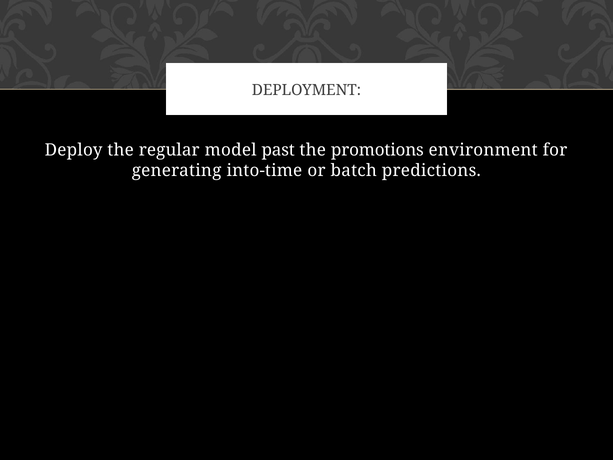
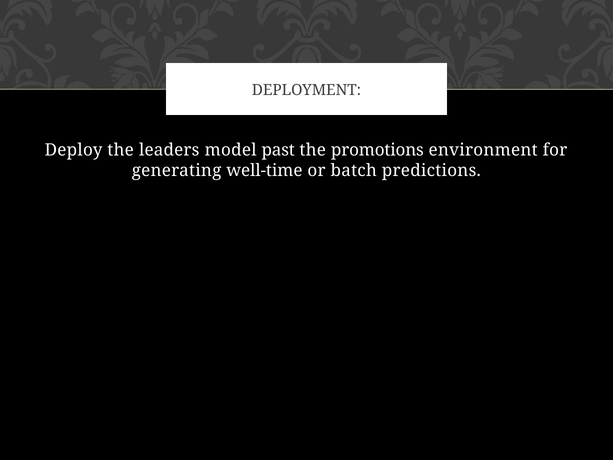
regular: regular -> leaders
into-time: into-time -> well-time
